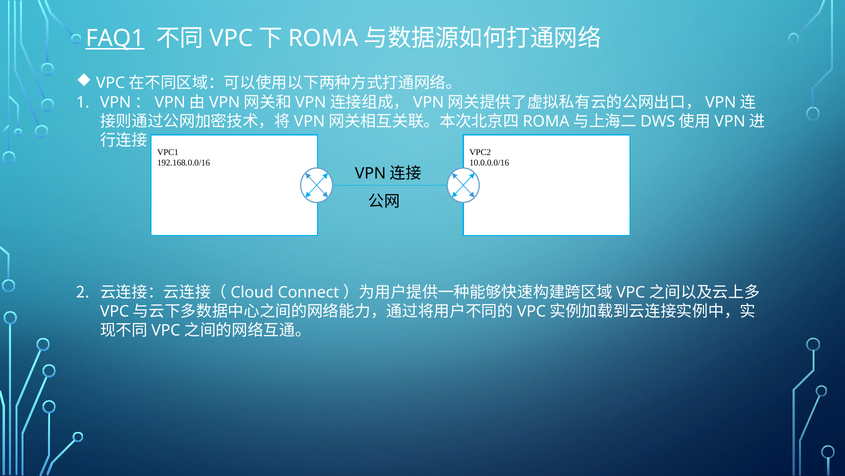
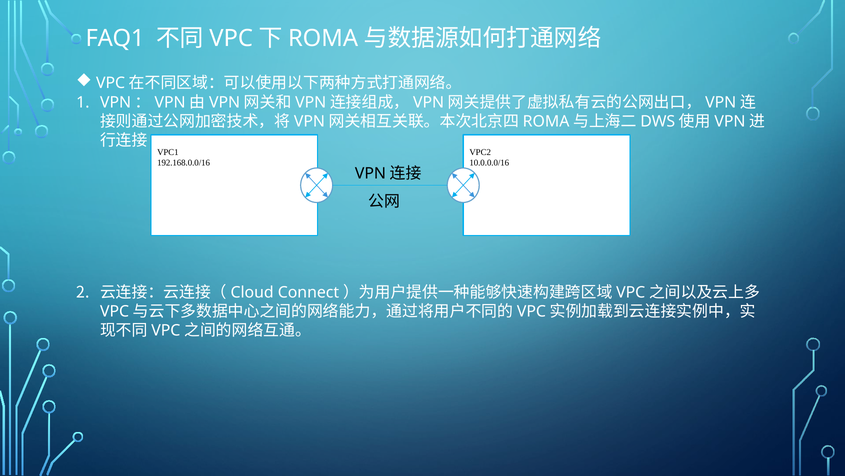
FAQ1 underline: present -> none
